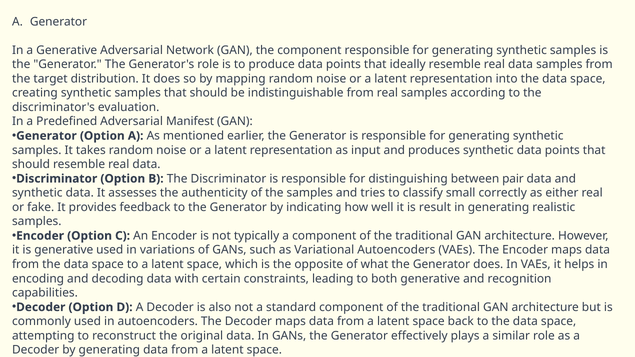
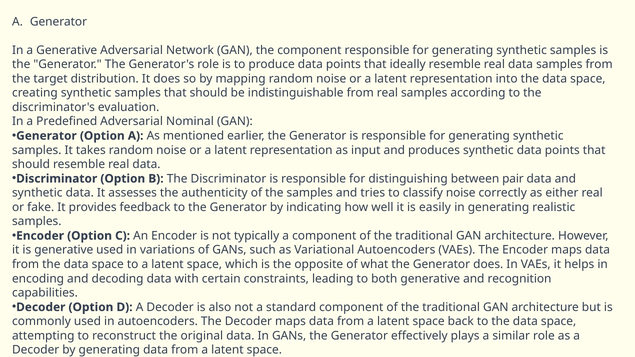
Manifest: Manifest -> Nominal
classify small: small -> noise
result: result -> easily
